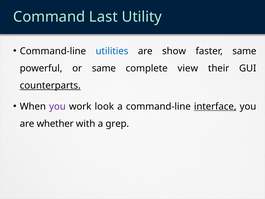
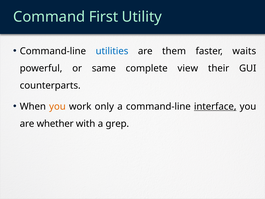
Last: Last -> First
show: show -> them
faster same: same -> waits
counterparts underline: present -> none
you at (57, 106) colour: purple -> orange
look: look -> only
